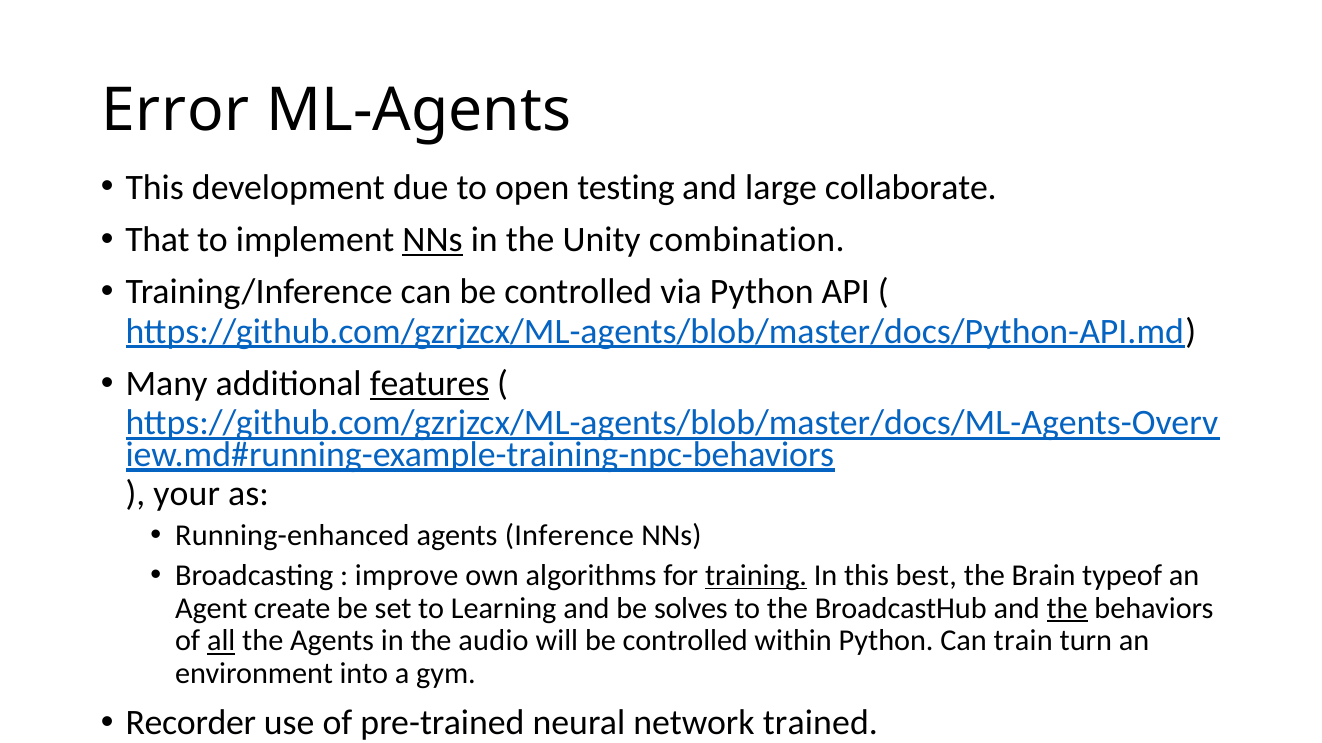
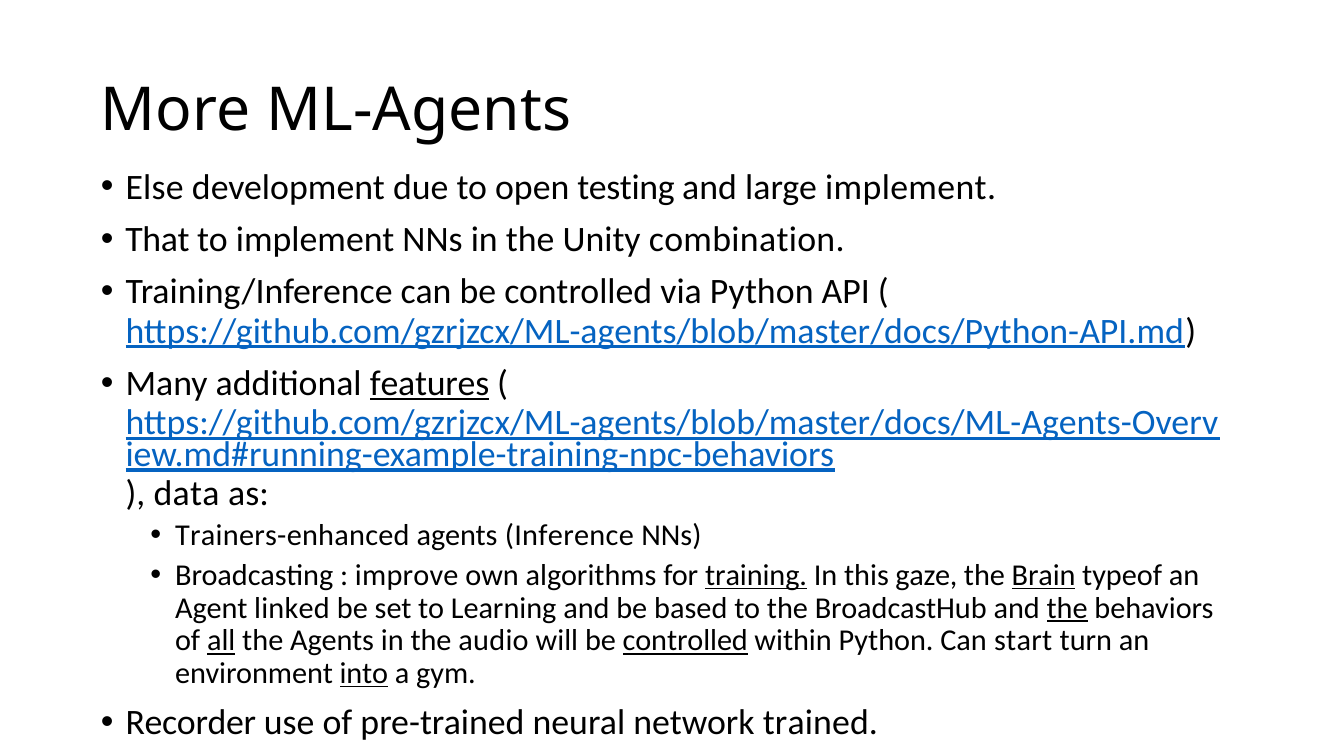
Error: Error -> More
This at (155, 187): This -> Else
large collaborate: collaborate -> implement
NNs at (433, 240) underline: present -> none
your: your -> data
Running-enhanced: Running-enhanced -> Trainers-enhanced
best: best -> gaze
Brain underline: none -> present
create: create -> linked
solves: solves -> based
controlled at (685, 641) underline: none -> present
train: train -> start
into underline: none -> present
